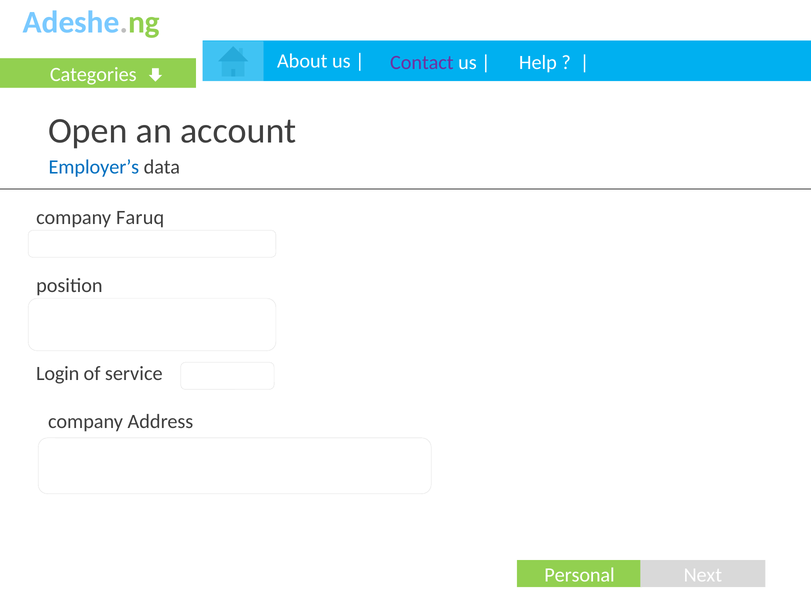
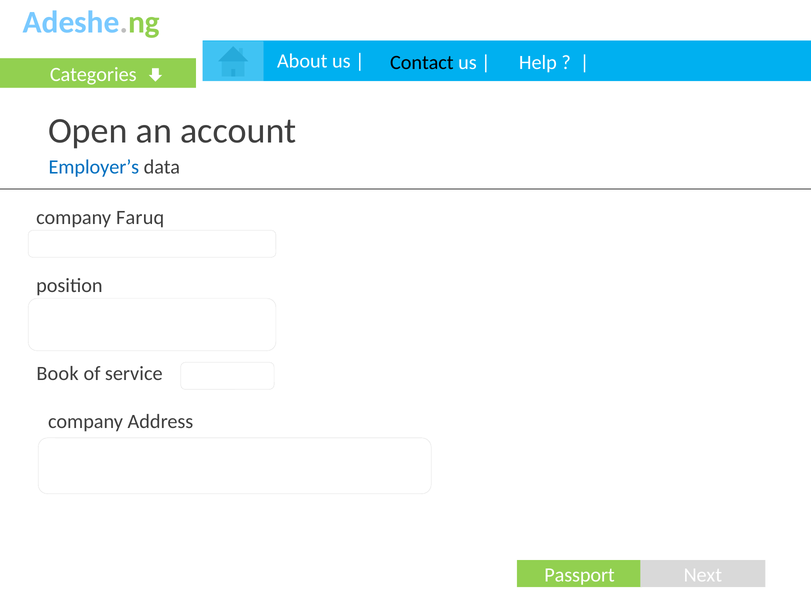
Contact colour: purple -> black
Login: Login -> Book
Personal: Personal -> Passport
